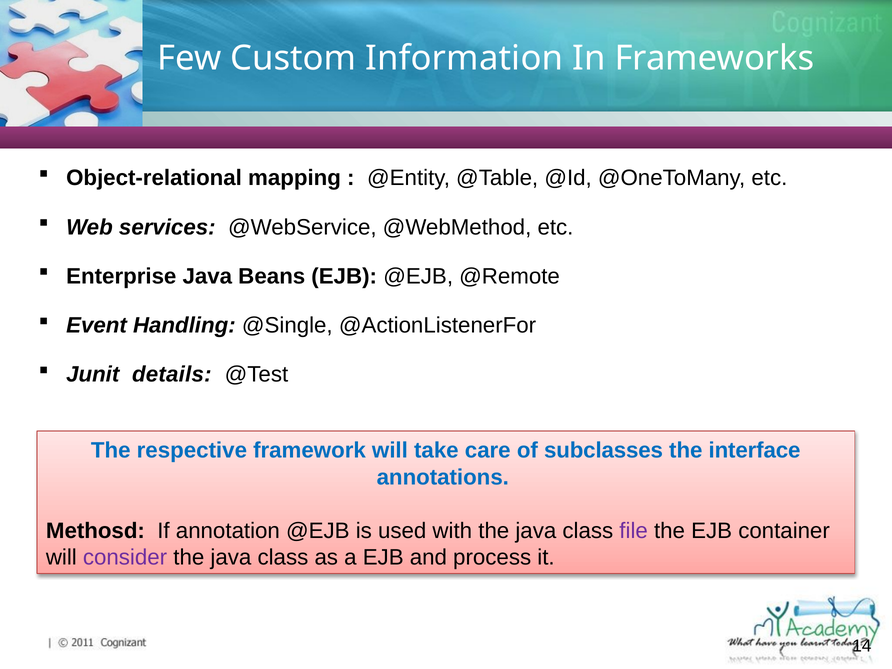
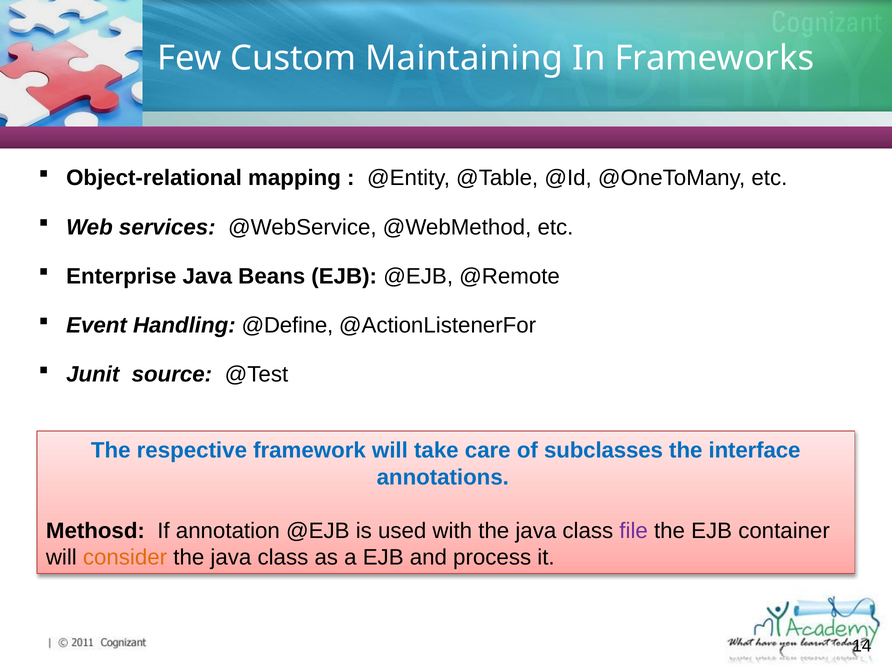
Information: Information -> Maintaining
@Single: @Single -> @Define
details: details -> source
consider colour: purple -> orange
